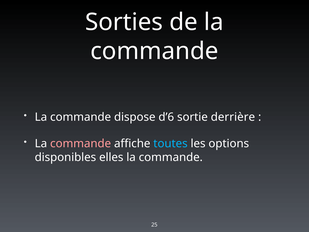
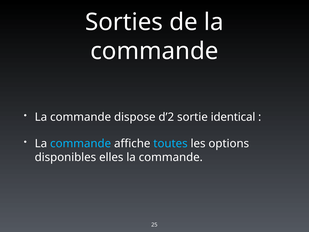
d’6: d’6 -> d’2
derrière: derrière -> identical
commande at (81, 143) colour: pink -> light blue
